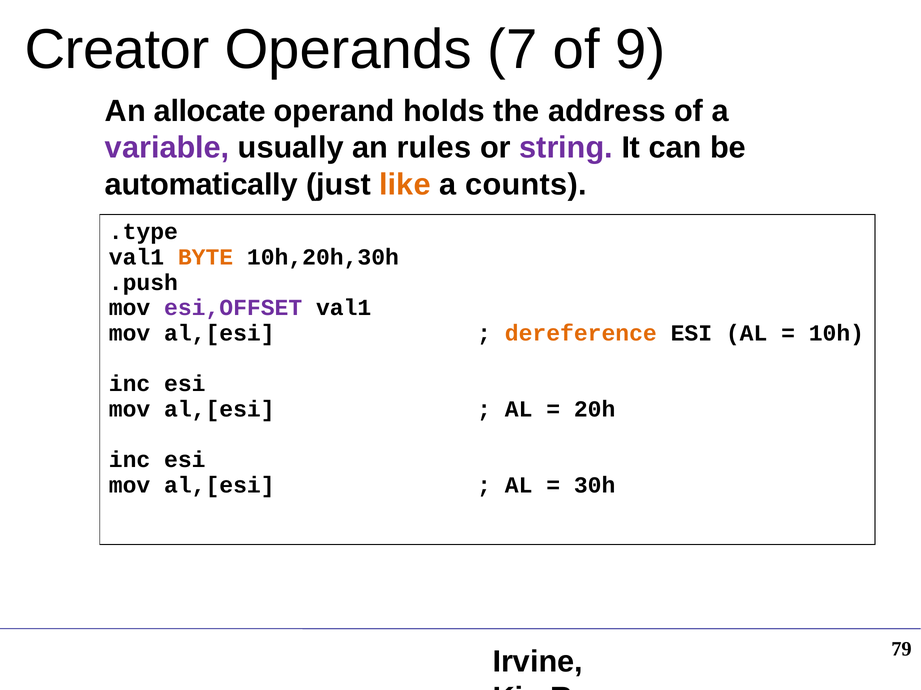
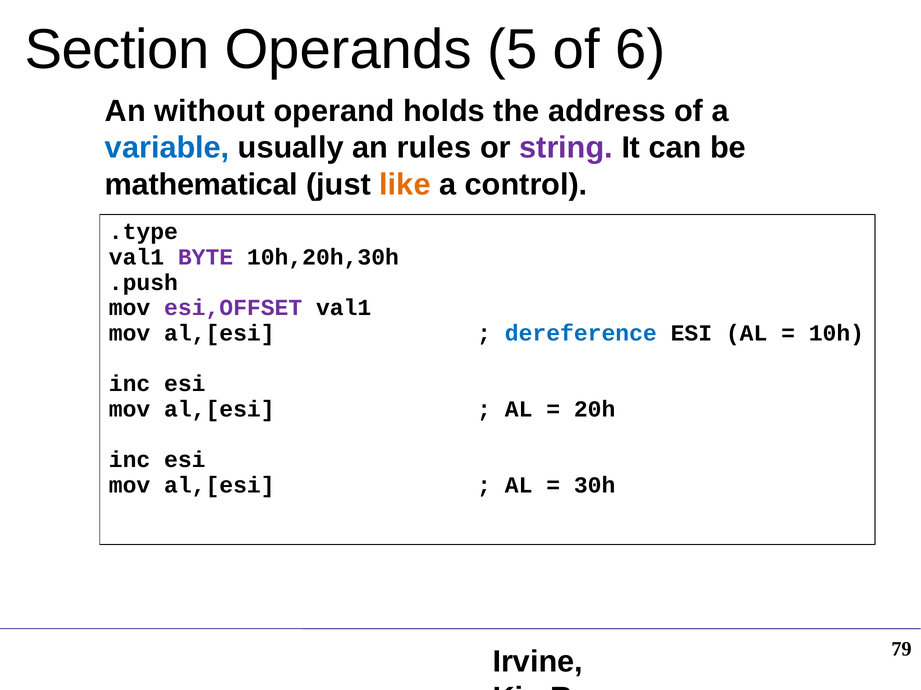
Creator: Creator -> Section
7: 7 -> 5
9: 9 -> 6
allocate: allocate -> without
variable colour: purple -> blue
automatically: automatically -> mathematical
counts: counts -> control
BYTE colour: orange -> purple
dereference colour: orange -> blue
